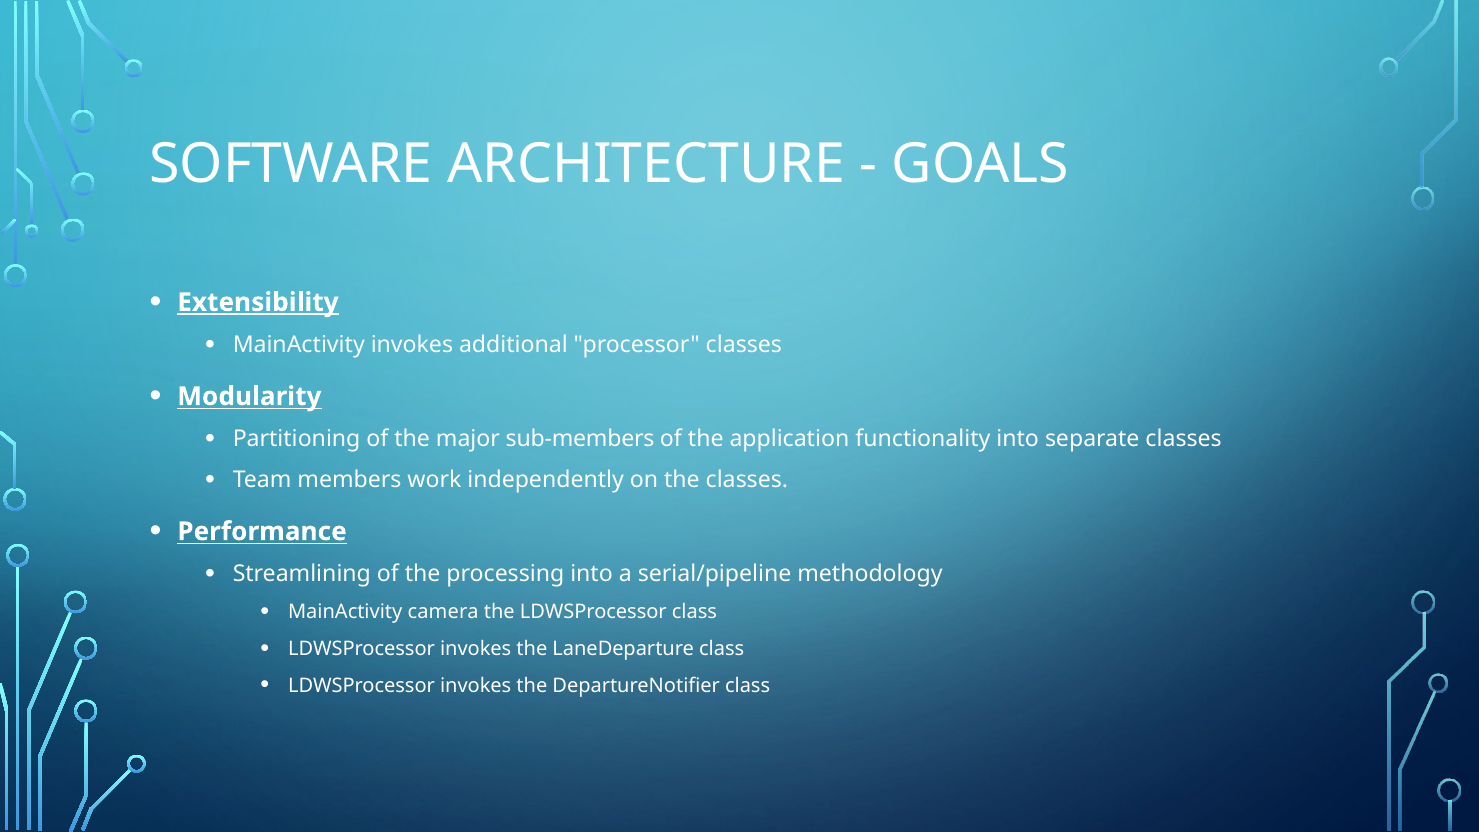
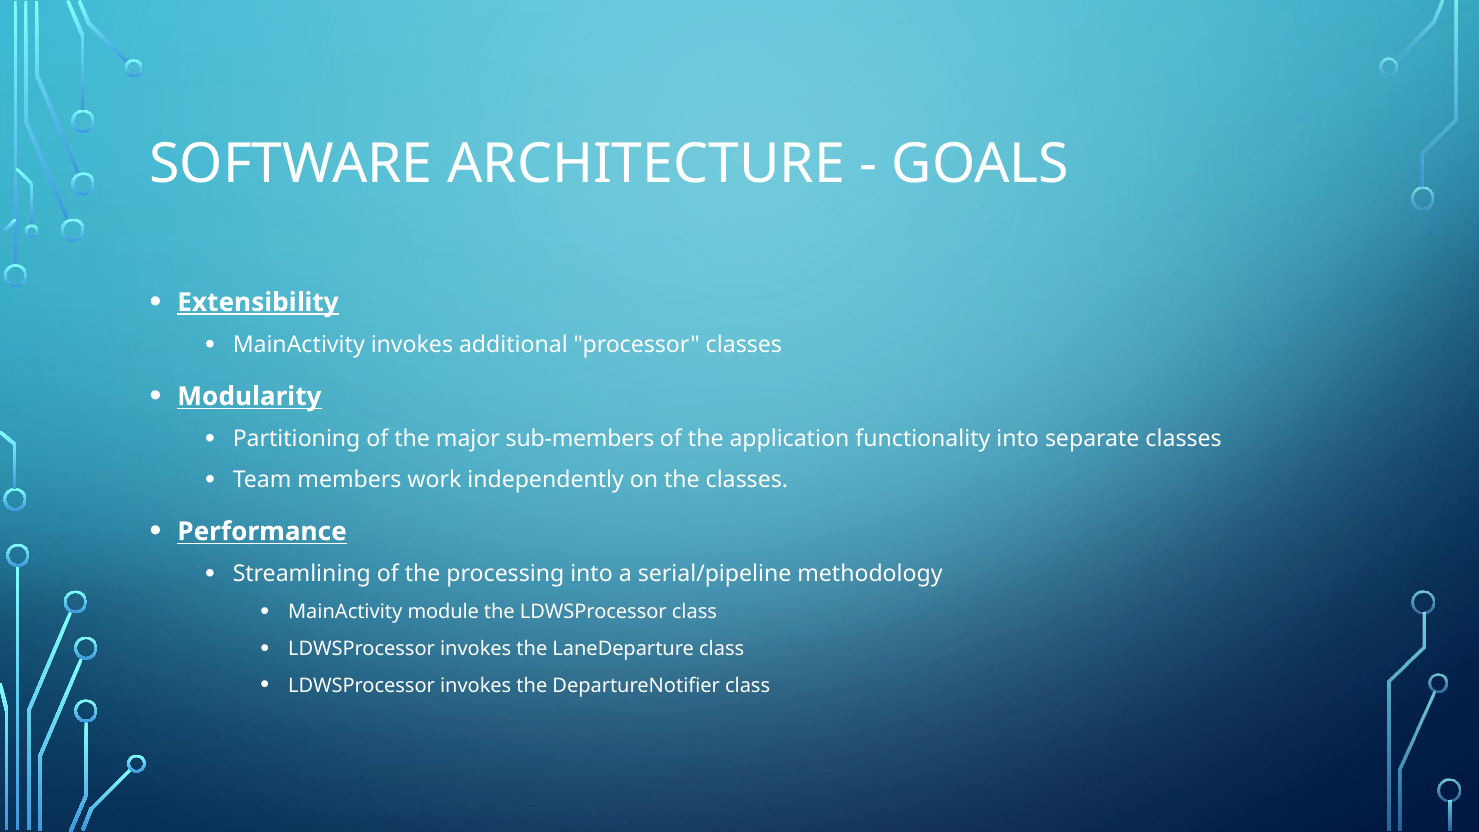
camera: camera -> module
